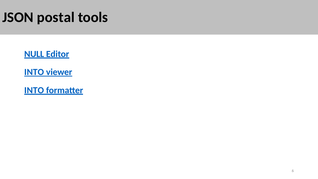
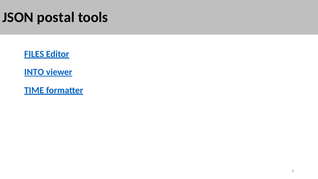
NULL: NULL -> FILES
INTO at (34, 90): INTO -> TIME
